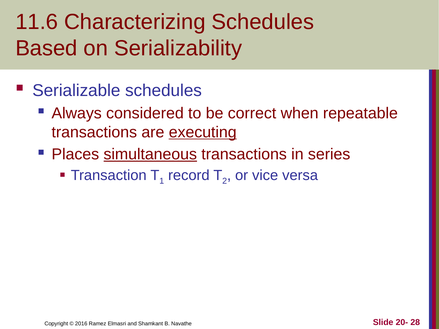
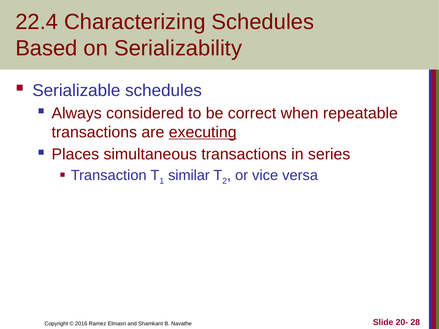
11.6: 11.6 -> 22.4
simultaneous underline: present -> none
record: record -> similar
